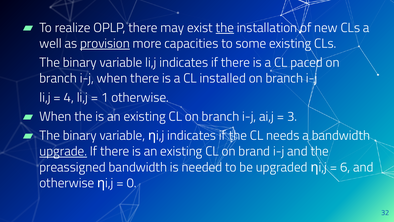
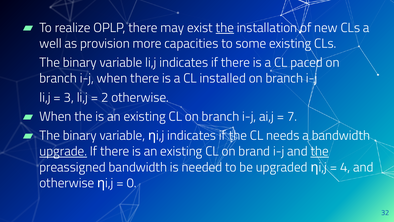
provision underline: present -> none
4: 4 -> 3
1: 1 -> 2
3: 3 -> 7
the at (320, 151) underline: none -> present
6: 6 -> 4
